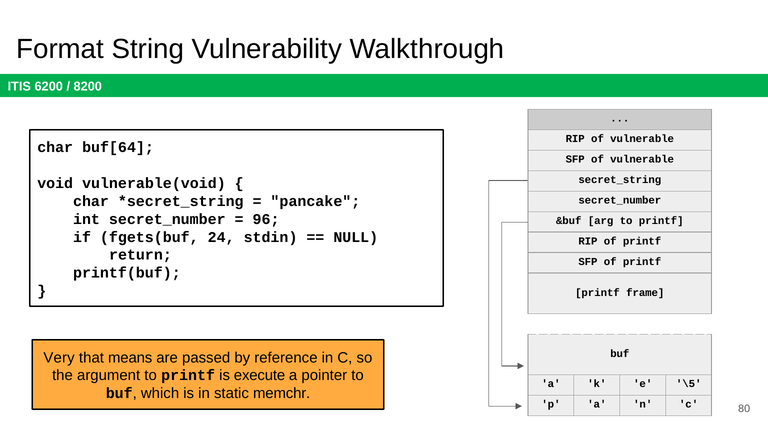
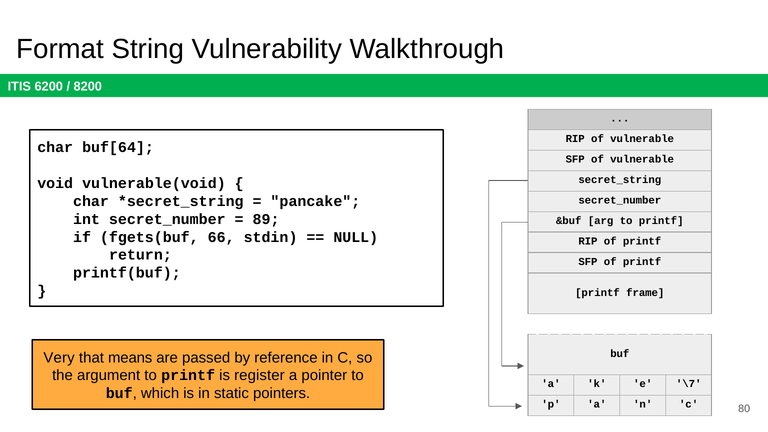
96: 96 -> 89
24: 24 -> 66
execute: execute -> register
\5: \5 -> \7
memchr: memchr -> pointers
